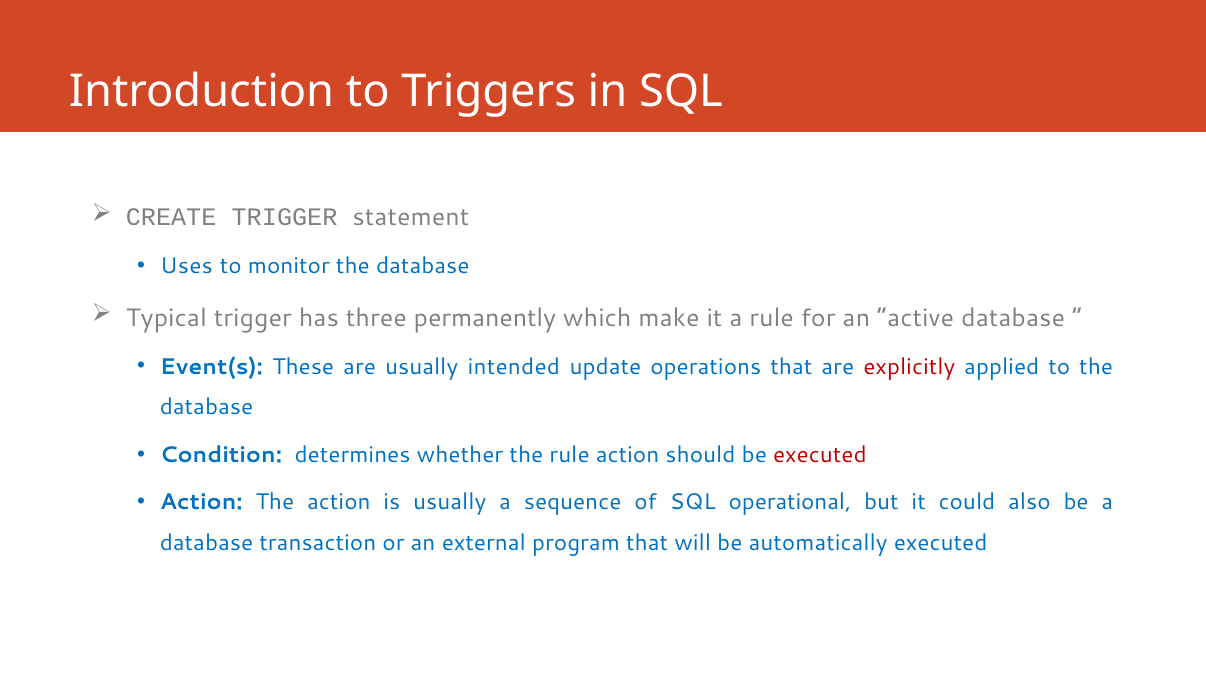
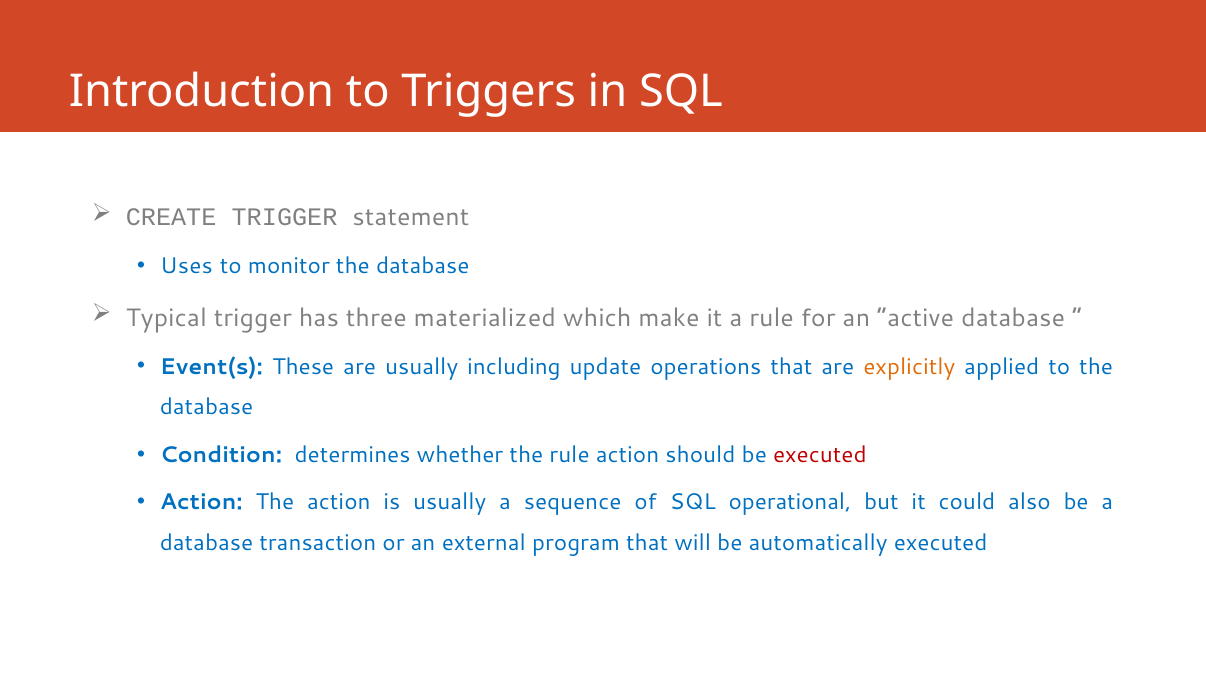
permanently: permanently -> materialized
intended: intended -> including
explicitly colour: red -> orange
